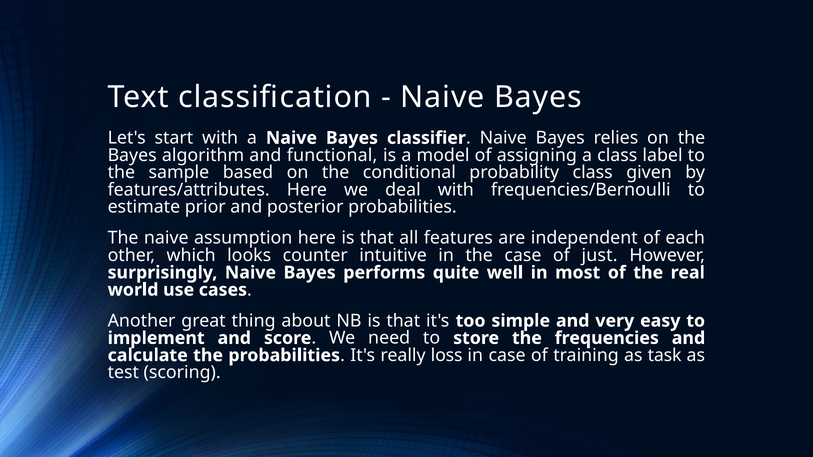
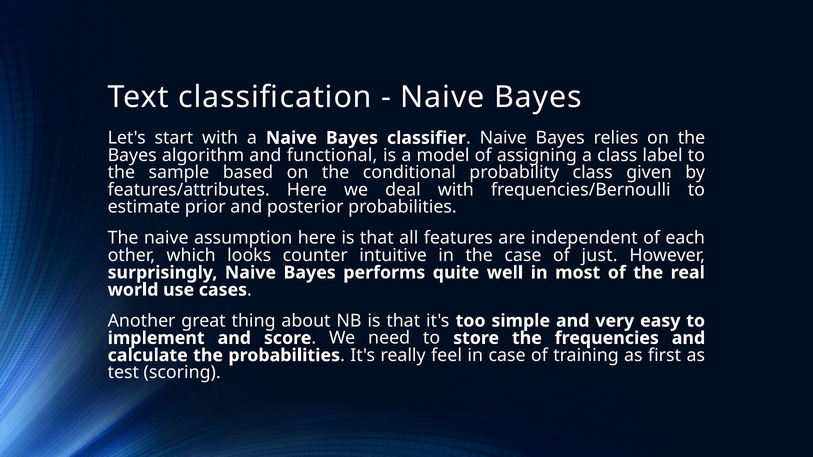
loss: loss -> feel
task: task -> first
